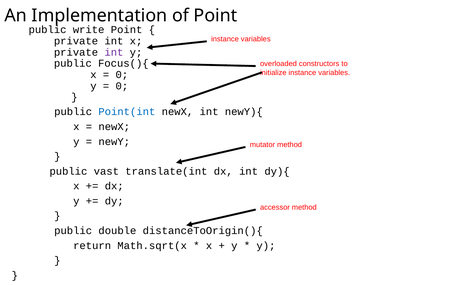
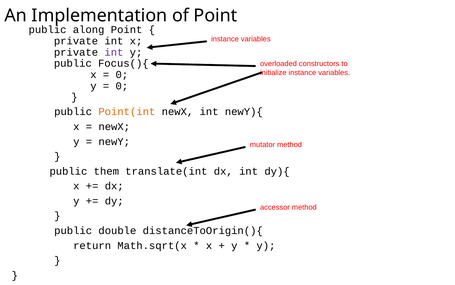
write: write -> along
Point(int colour: blue -> orange
vast: vast -> them
